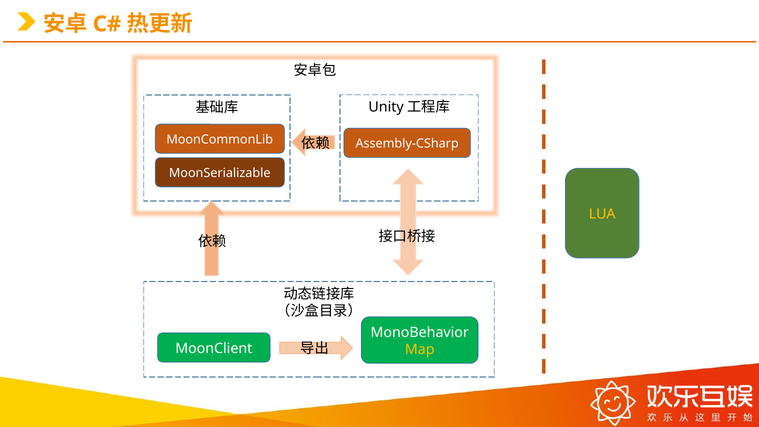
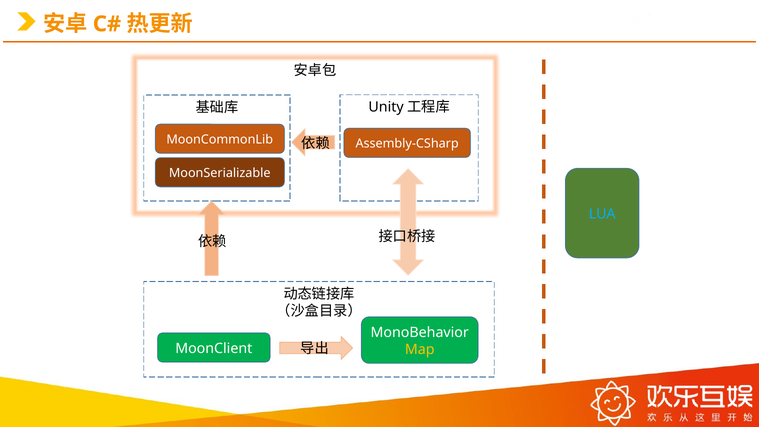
LUA colour: yellow -> light blue
